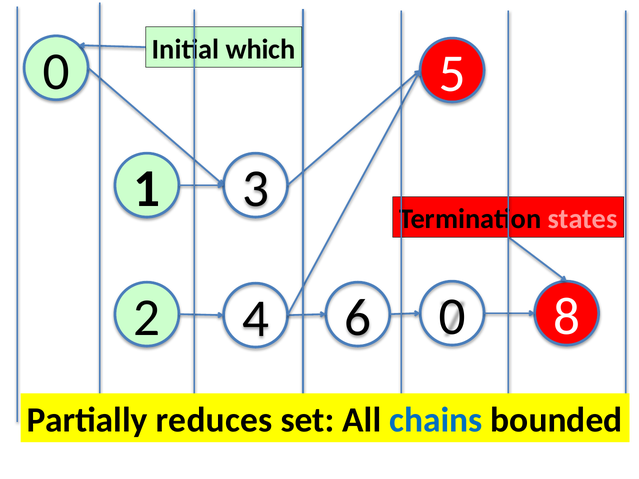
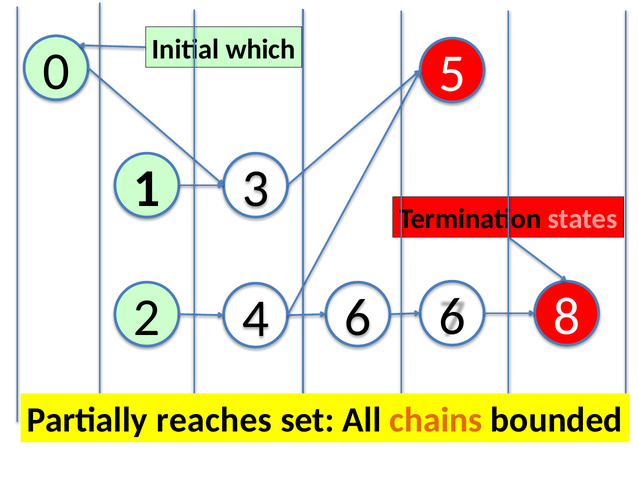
0 at (452, 317): 0 -> 6
reduces: reduces -> reaches
chains colour: blue -> orange
